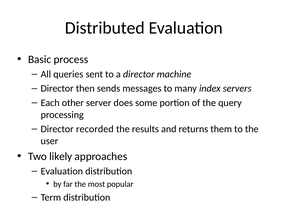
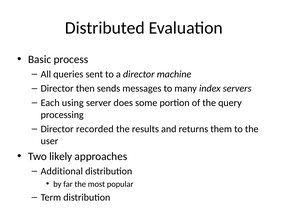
other: other -> using
Evaluation at (62, 171): Evaluation -> Additional
